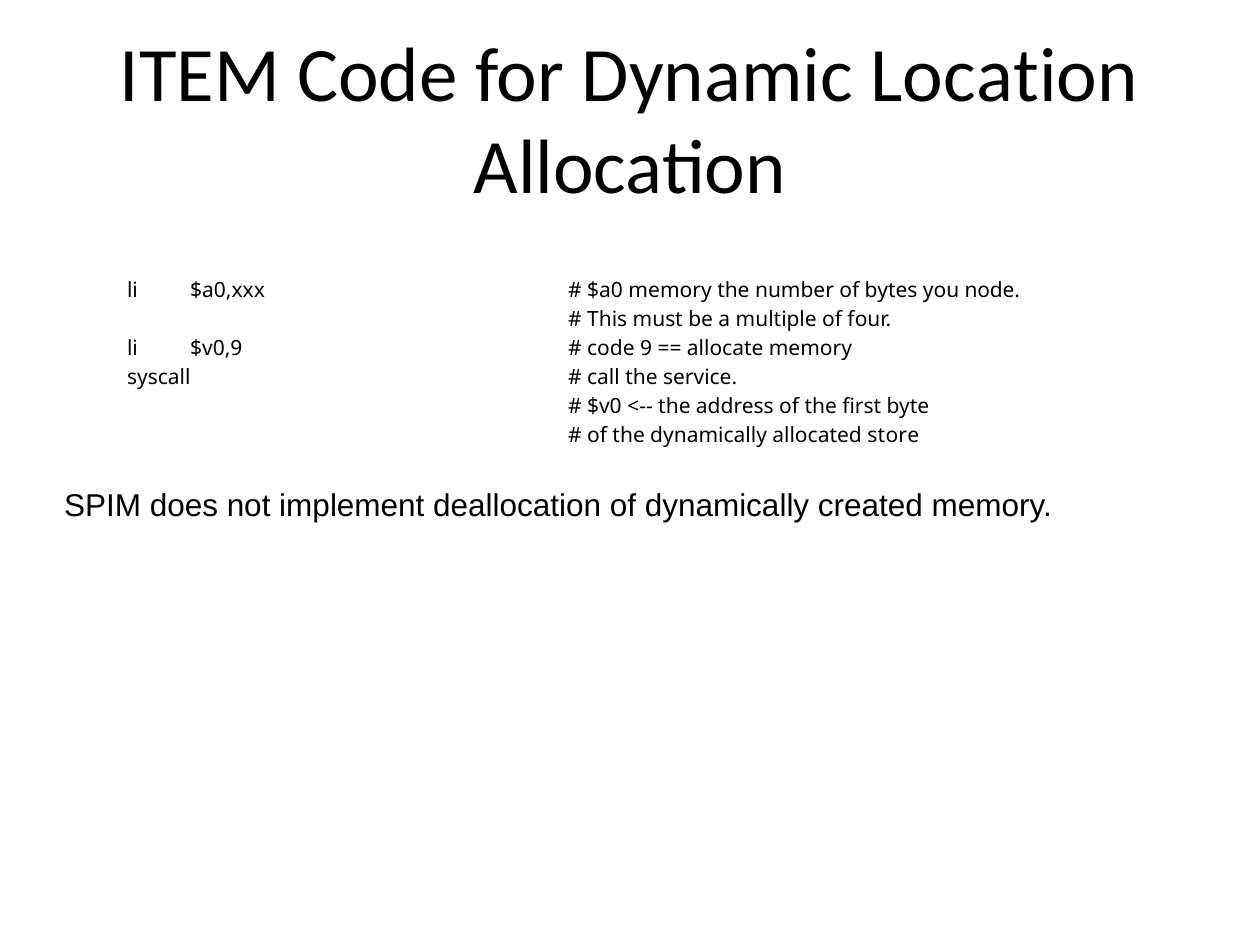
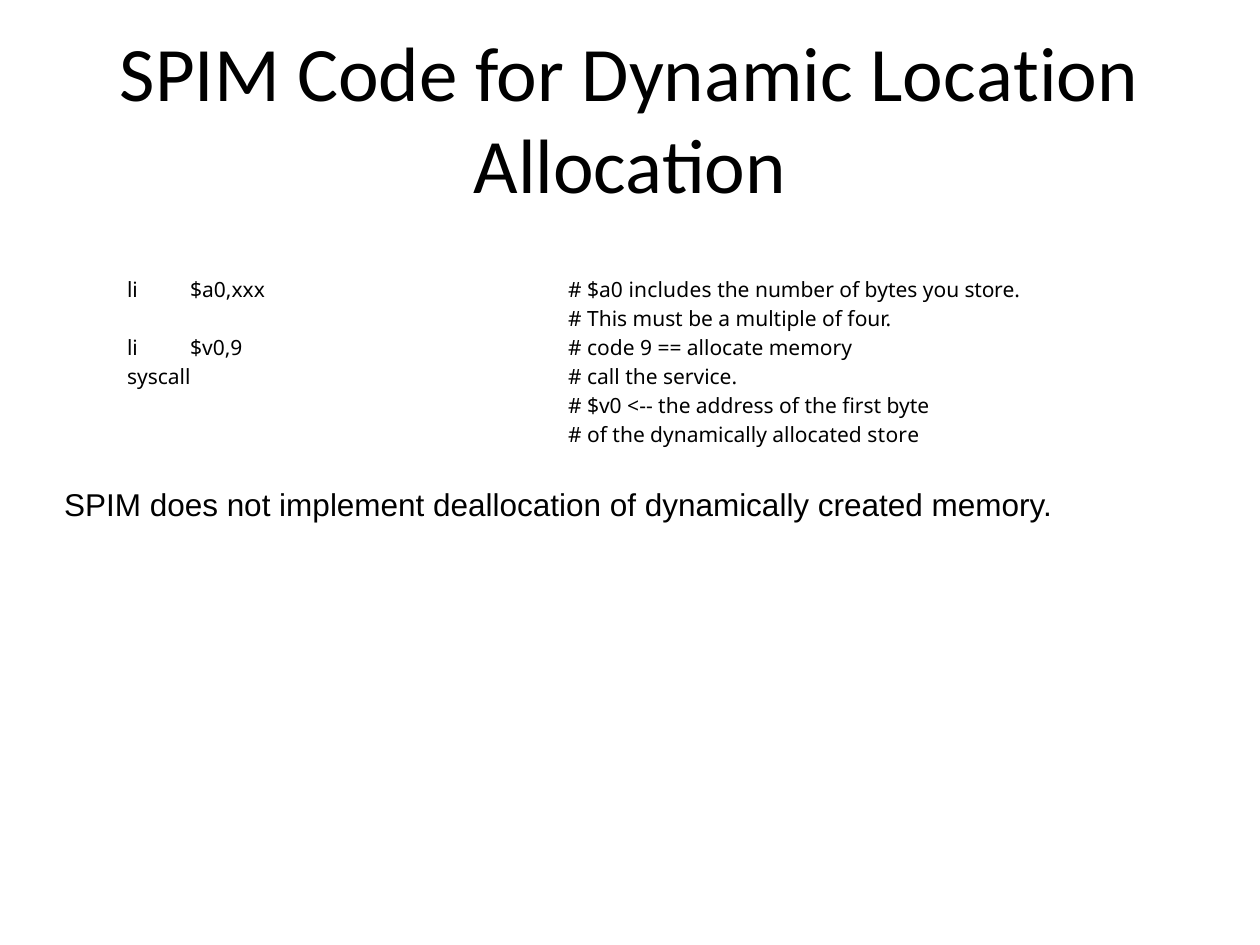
ITEM at (200, 76): ITEM -> SPIM
$a0 memory: memory -> includes
you node: node -> store
